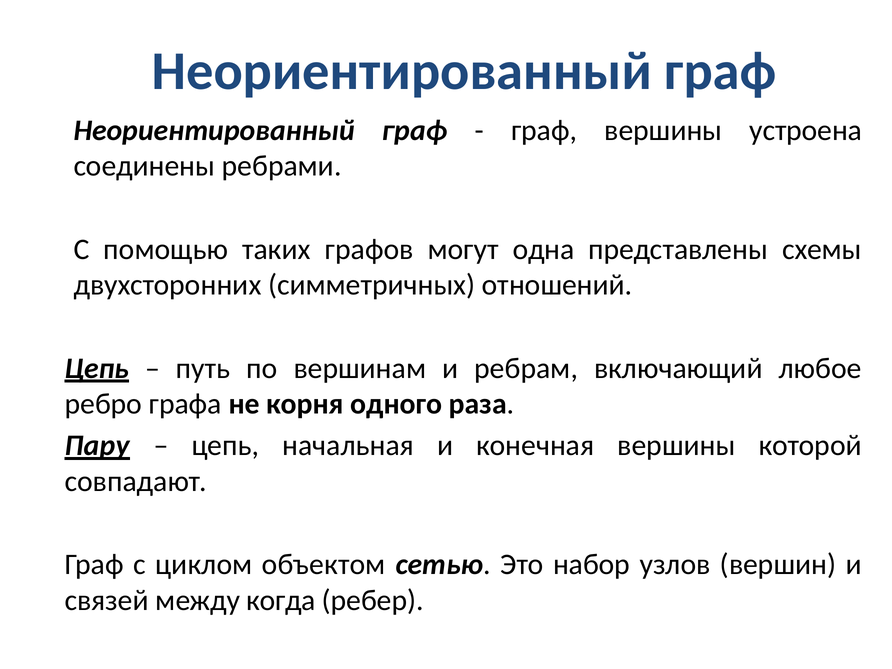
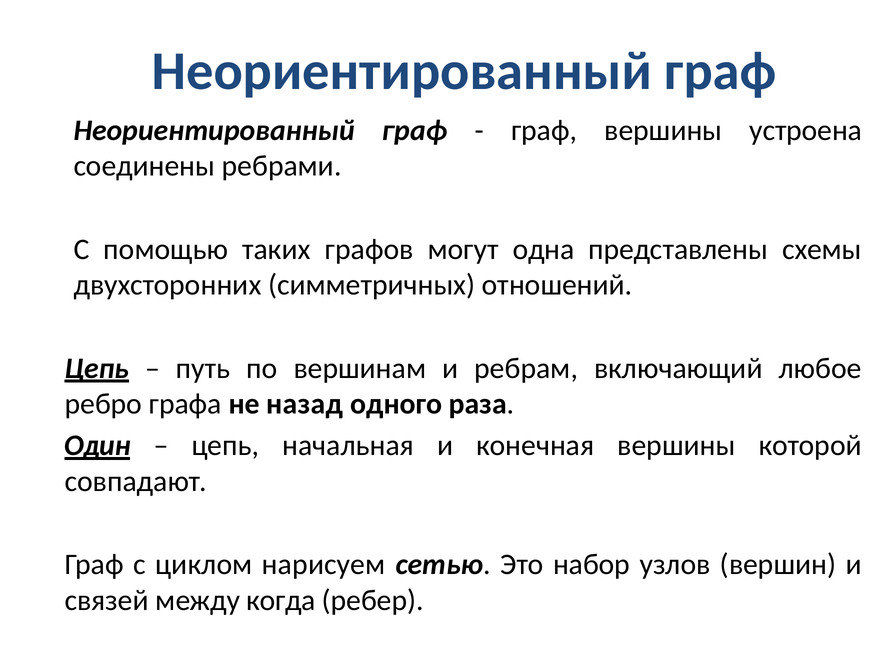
корня: корня -> назад
Пару: Пару -> Один
объектом: объектом -> нарисуем
